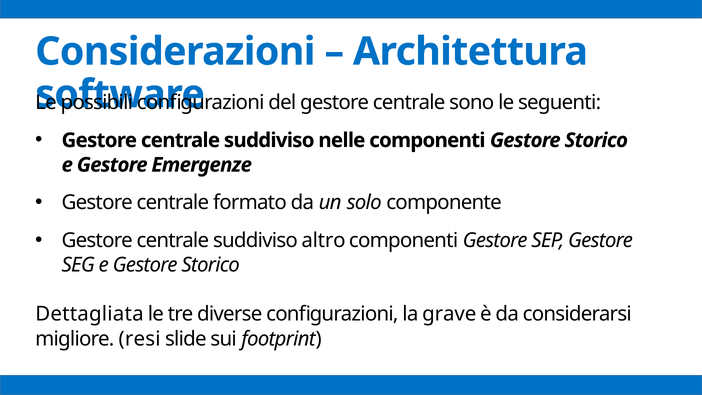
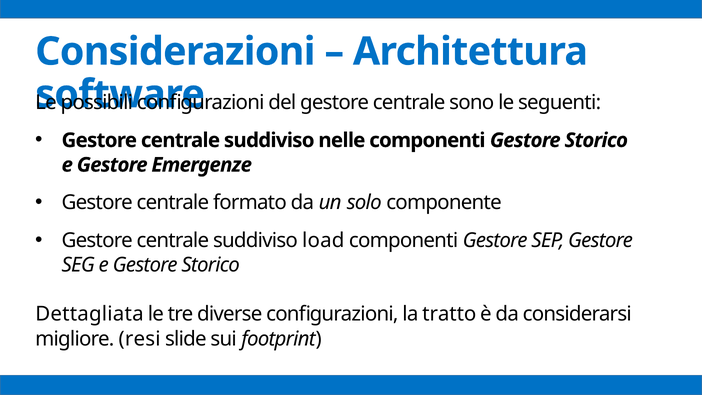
altro: altro -> load
grave: grave -> tratto
